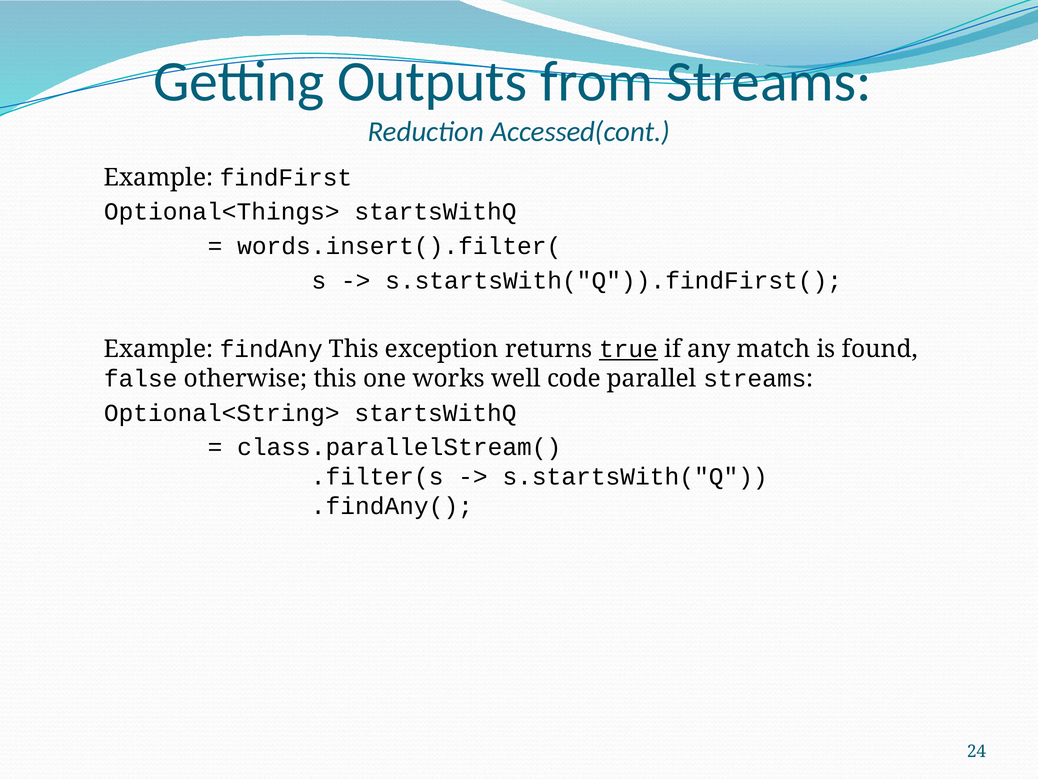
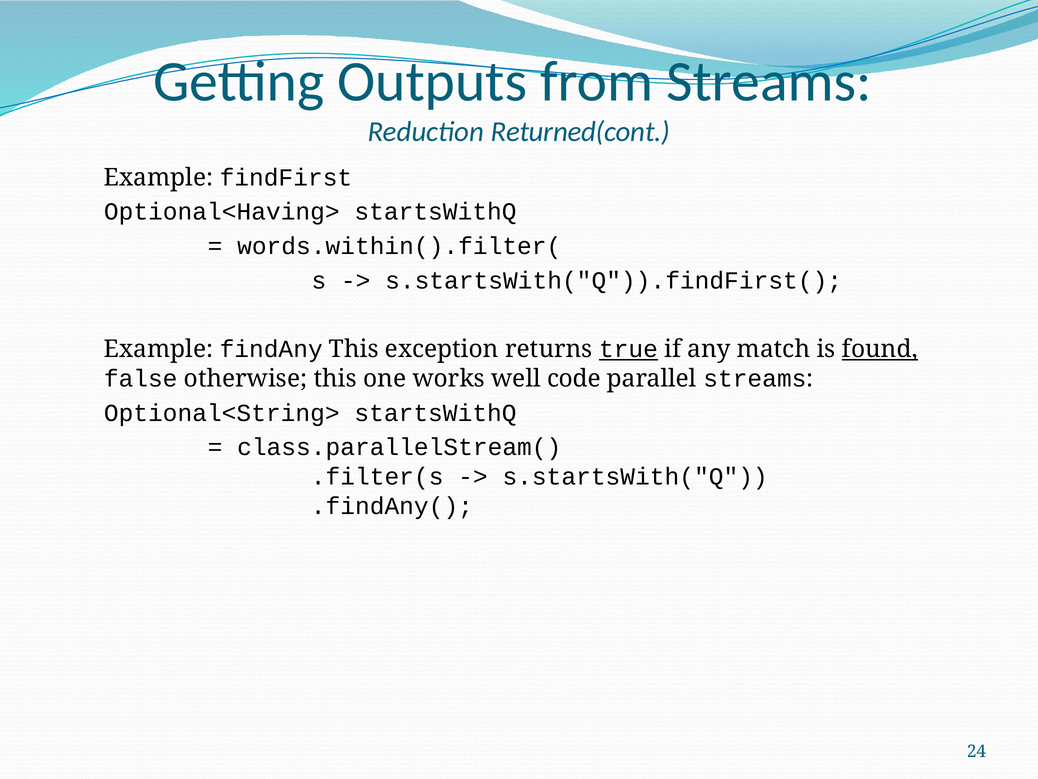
Accessed(cont: Accessed(cont -> Returned(cont
Optional<Things>: Optional<Things> -> Optional<Having>
words.insert().filter(: words.insert().filter( -> words.within().filter(
found underline: none -> present
